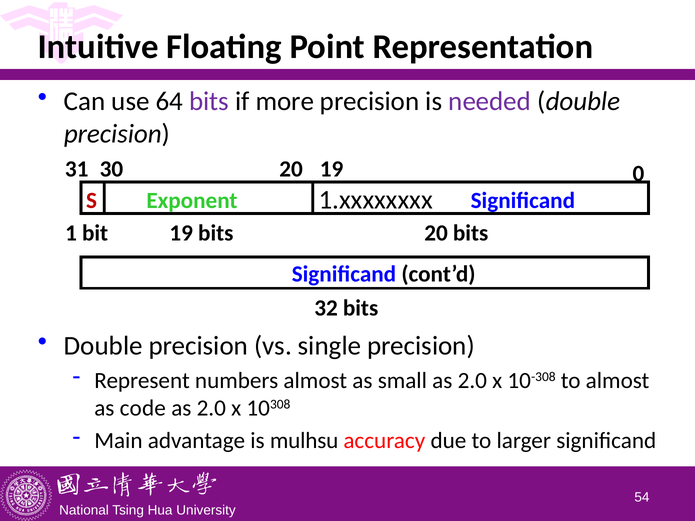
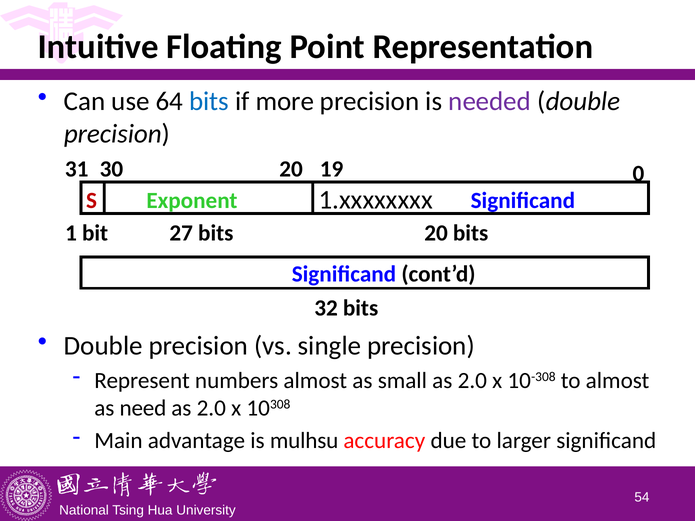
bits at (209, 102) colour: purple -> blue
bit 19: 19 -> 27
code: code -> need
